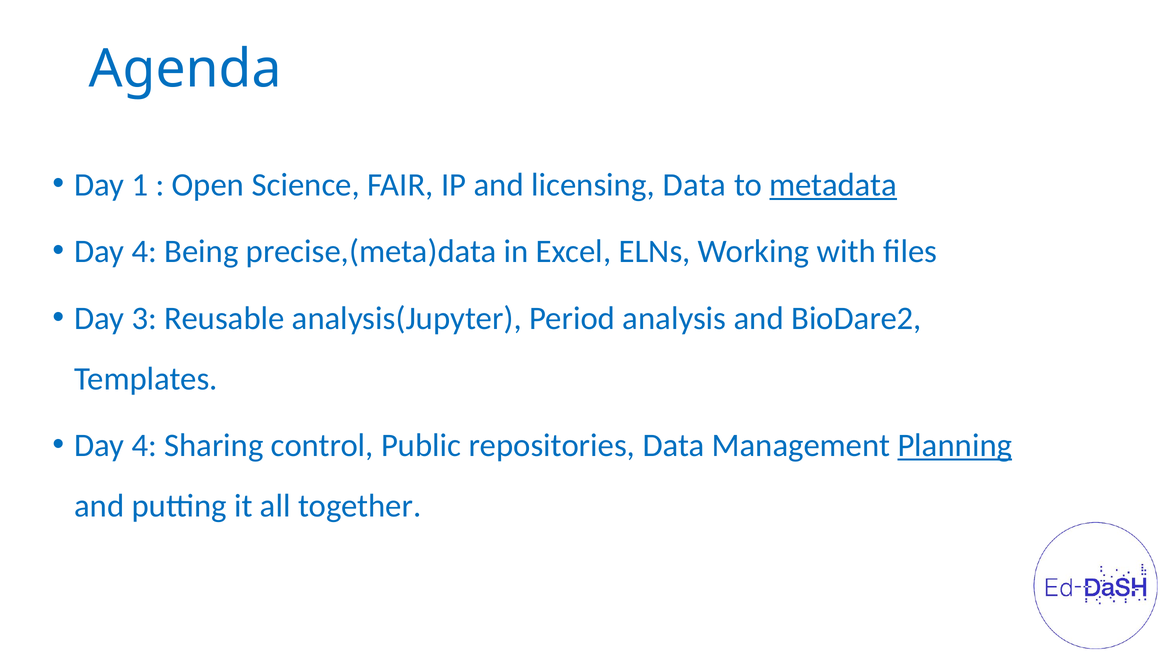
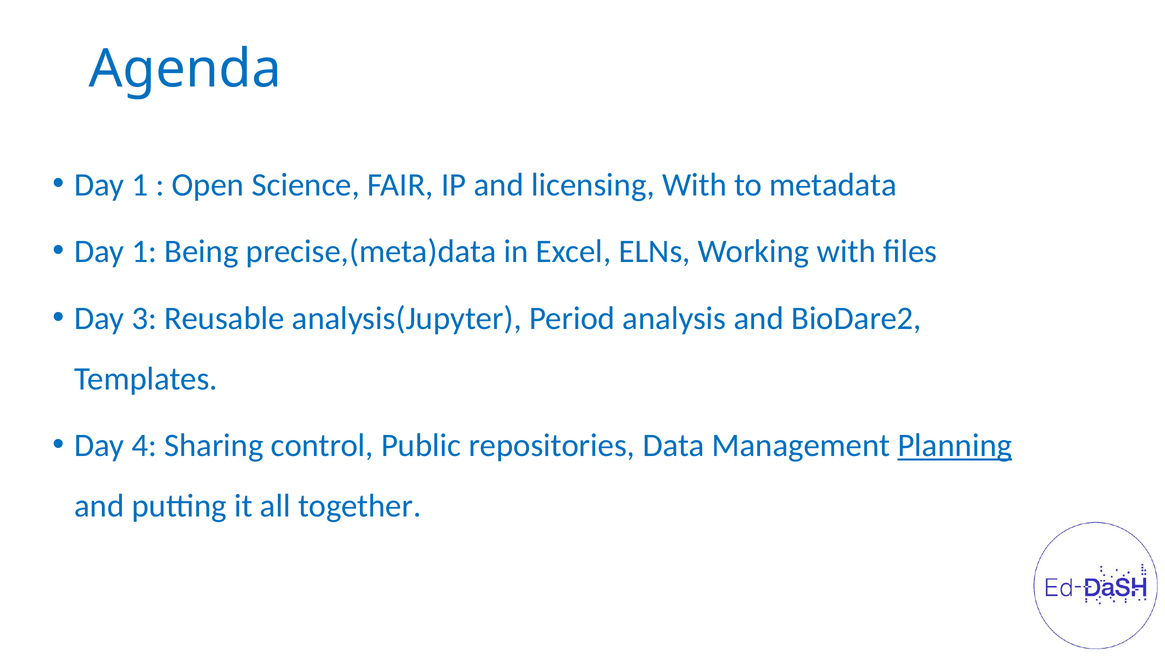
licensing Data: Data -> With
metadata underline: present -> none
4 at (144, 251): 4 -> 1
